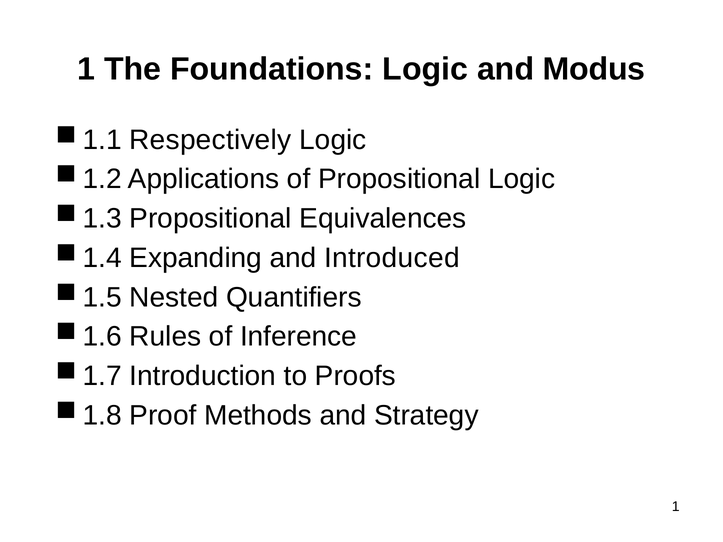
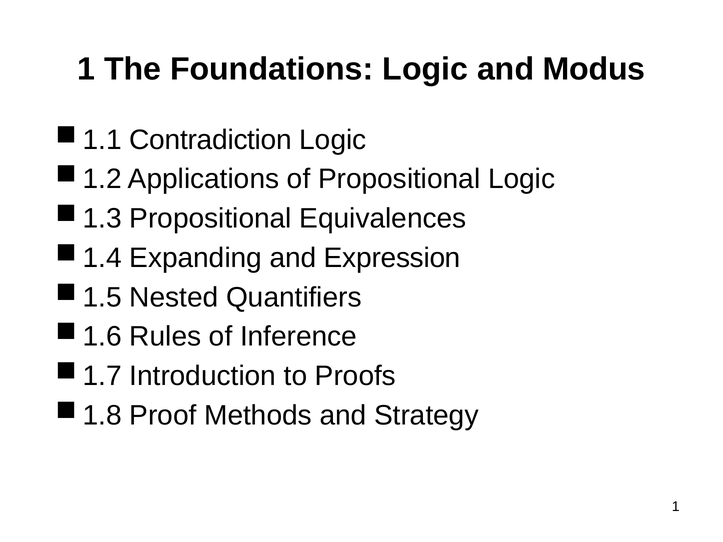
Respectively: Respectively -> Contradiction
Introduced: Introduced -> Expression
